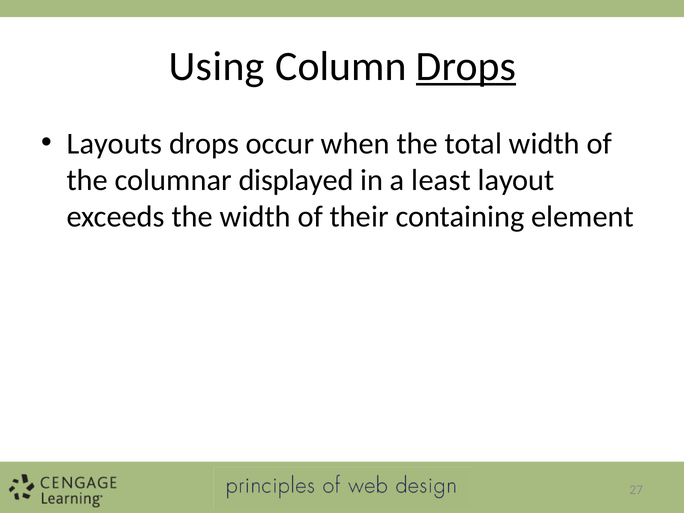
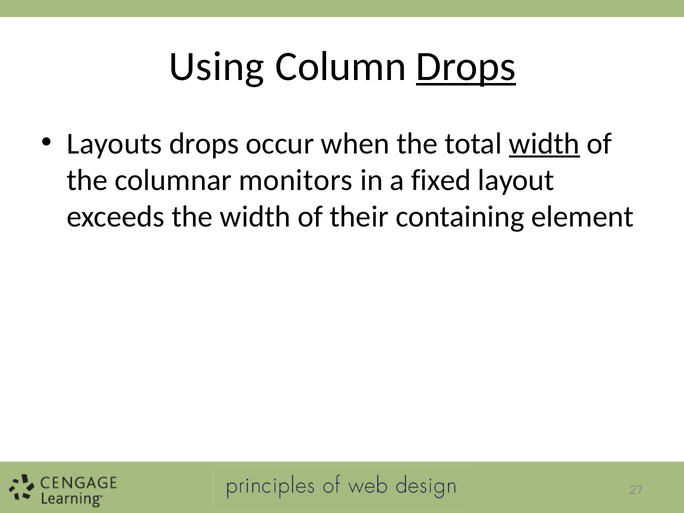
width at (544, 143) underline: none -> present
displayed: displayed -> monitors
least: least -> fixed
